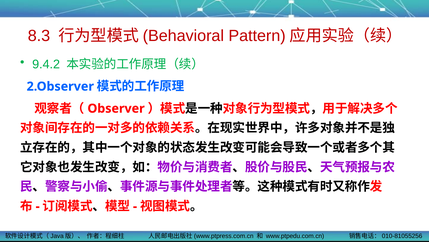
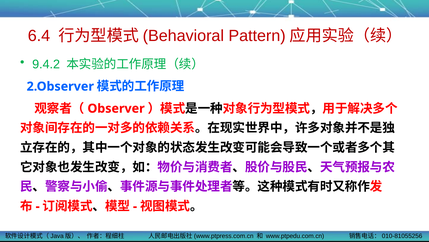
8.3: 8.3 -> 6.4
